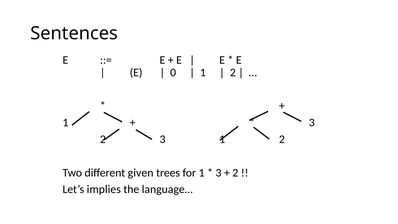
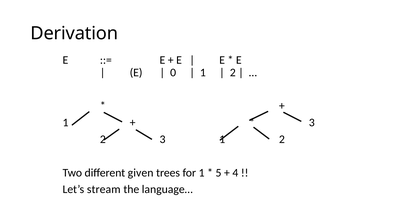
Sentences: Sentences -> Derivation
3 at (218, 173): 3 -> 5
2 at (235, 173): 2 -> 4
implies: implies -> stream
